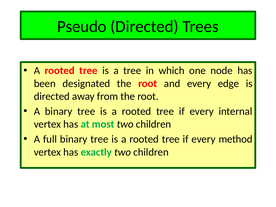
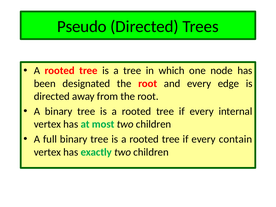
method: method -> contain
